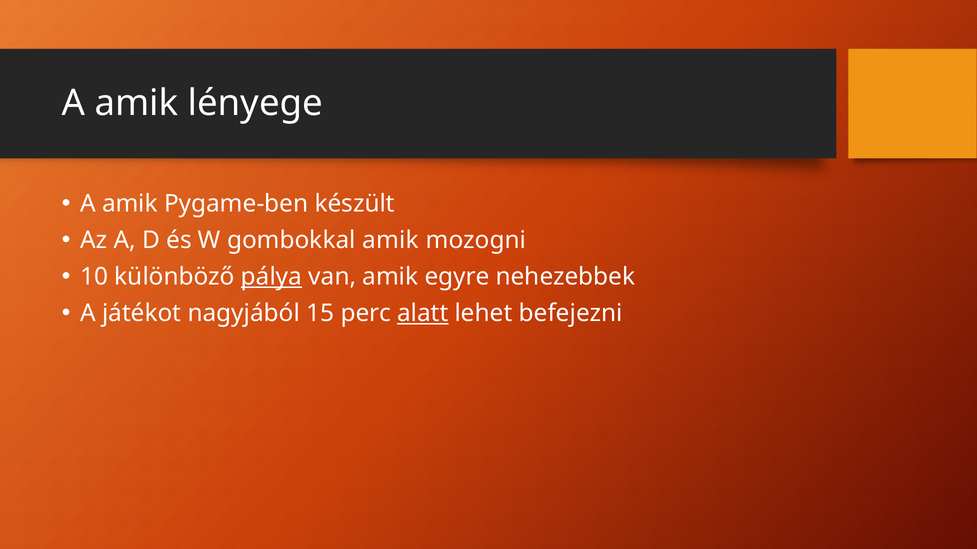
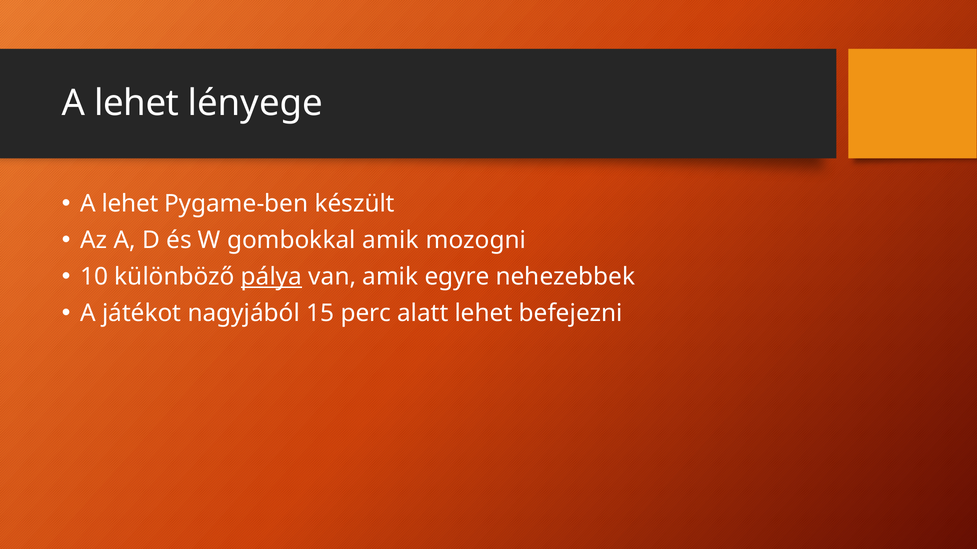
amik at (136, 103): amik -> lehet
amik at (130, 204): amik -> lehet
alatt underline: present -> none
